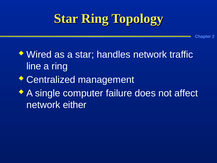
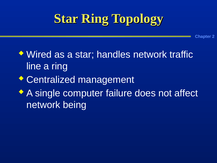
either: either -> being
